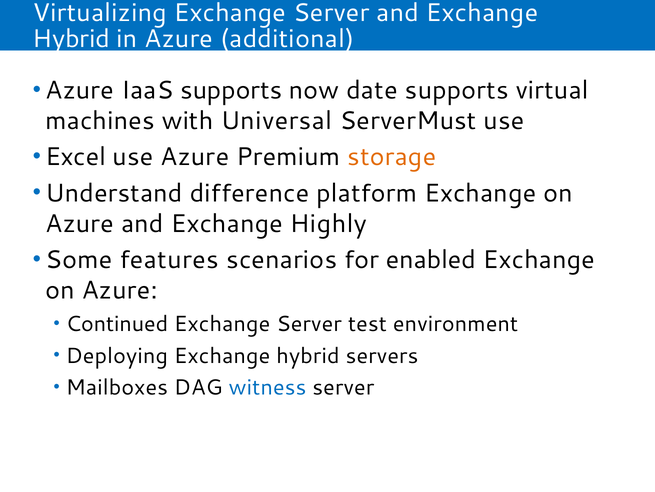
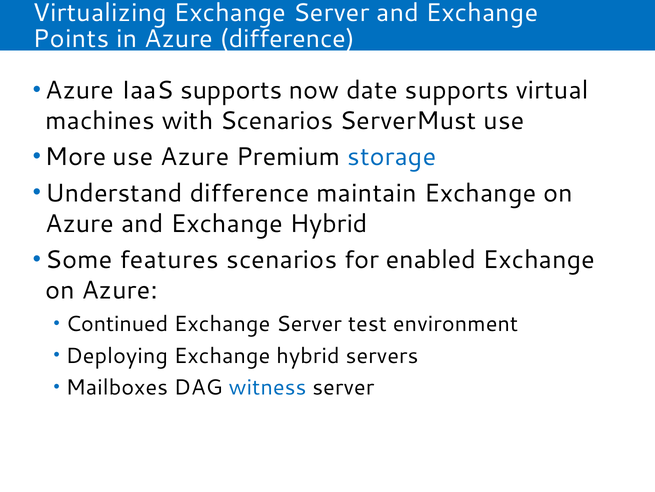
Hybrid at (71, 39): Hybrid -> Points
Azure additional: additional -> difference
with Universal: Universal -> Scenarios
Excel: Excel -> More
storage colour: orange -> blue
platform: platform -> maintain
and Exchange Highly: Highly -> Hybrid
